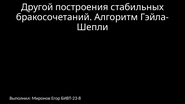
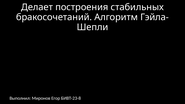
Другой: Другой -> Делает
